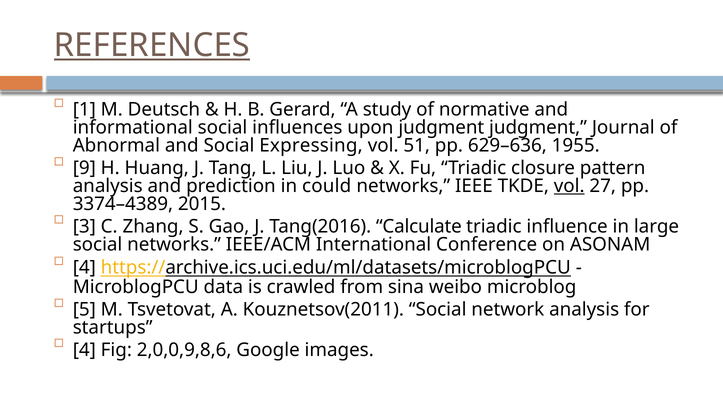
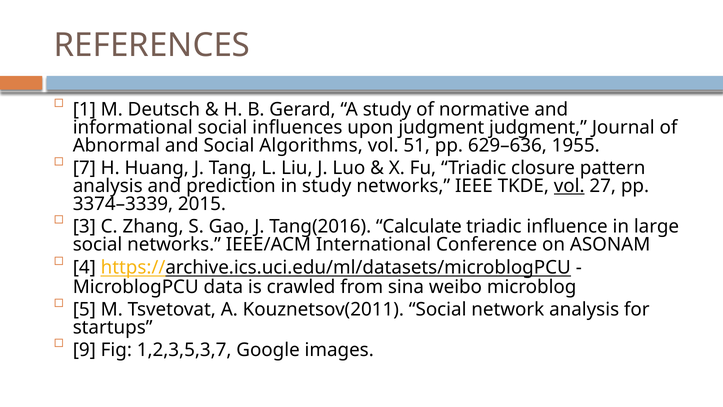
REFERENCES underline: present -> none
Expressing: Expressing -> Algorithms
9: 9 -> 7
in could: could -> study
3374–4389: 3374–4389 -> 3374–3339
4 at (84, 350): 4 -> 9
2,0,0,9,8,6: 2,0,0,9,8,6 -> 1,2,3,5,3,7
